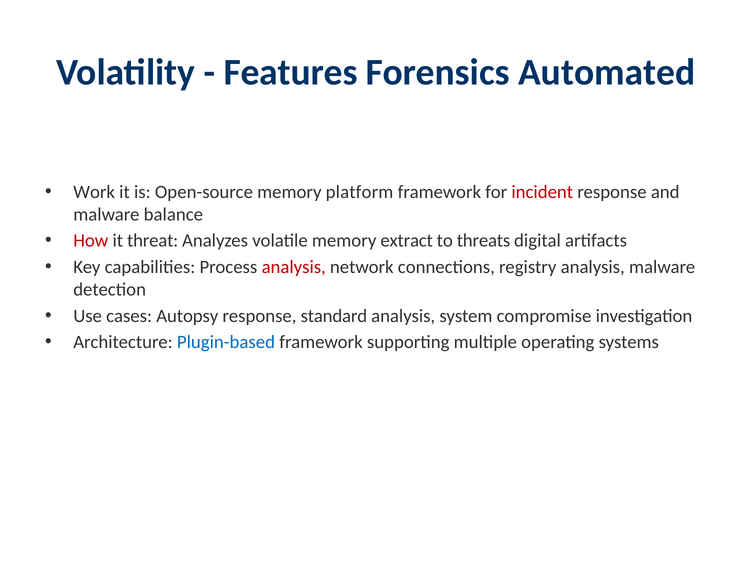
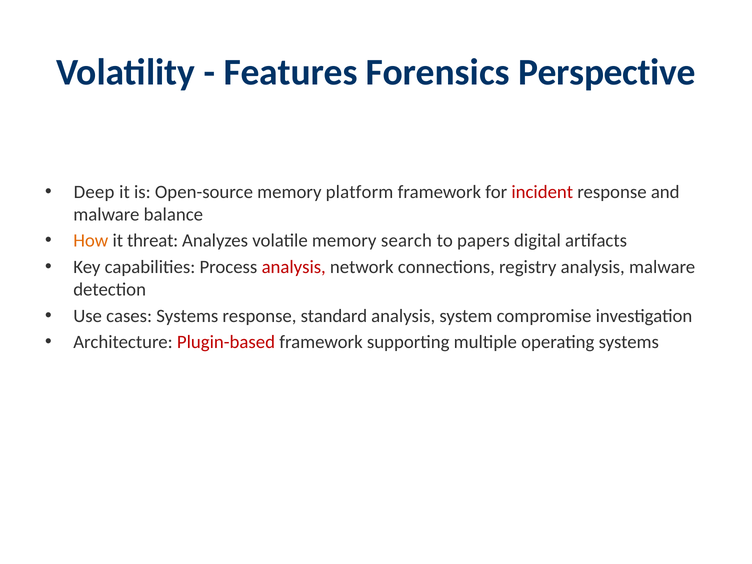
Automated: Automated -> Perspective
Work: Work -> Deep
How colour: red -> orange
extract: extract -> search
threats: threats -> papers
cases Autopsy: Autopsy -> Systems
Plugin-based colour: blue -> red
